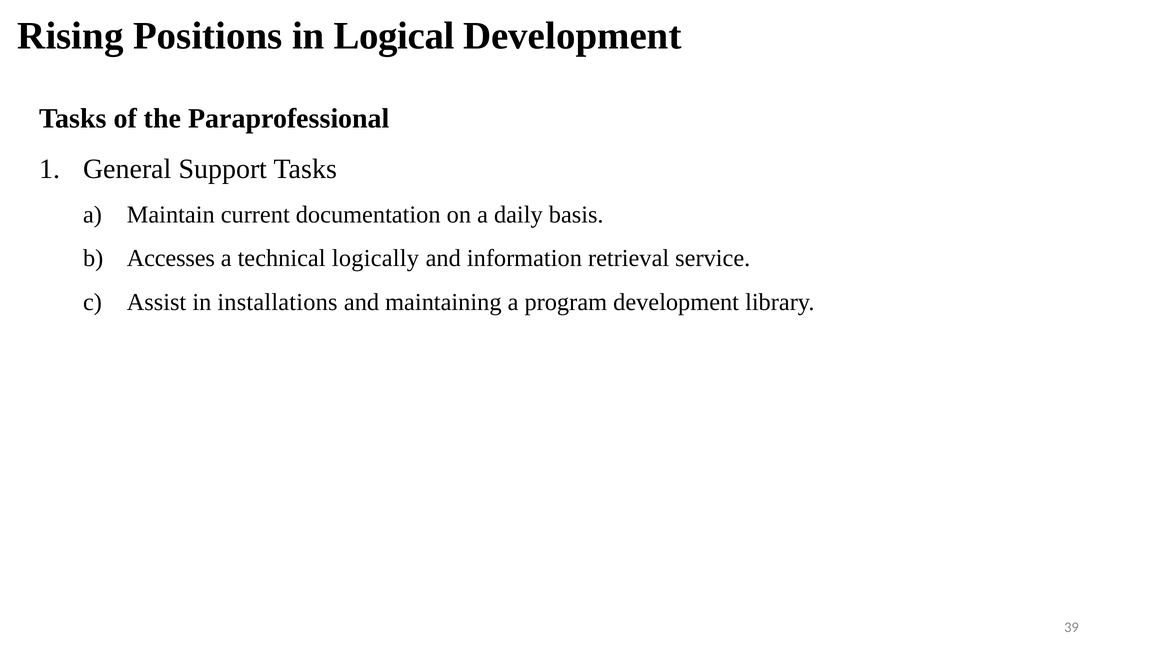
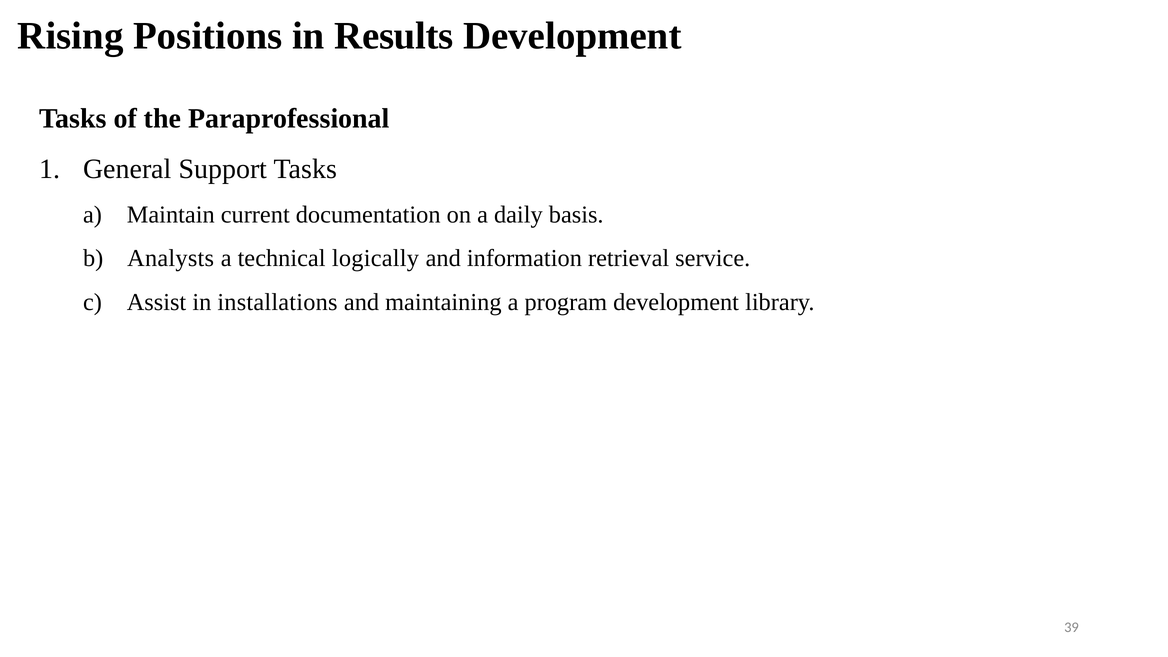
Logical: Logical -> Results
Accesses: Accesses -> Analysts
